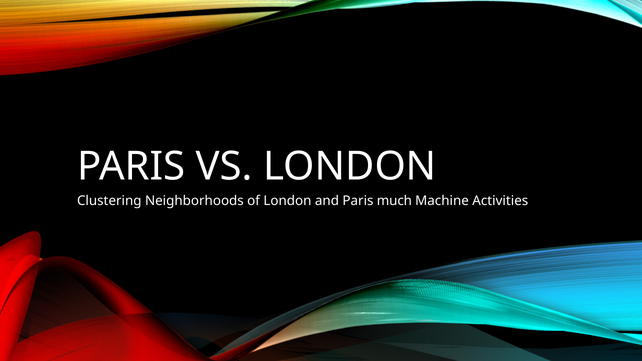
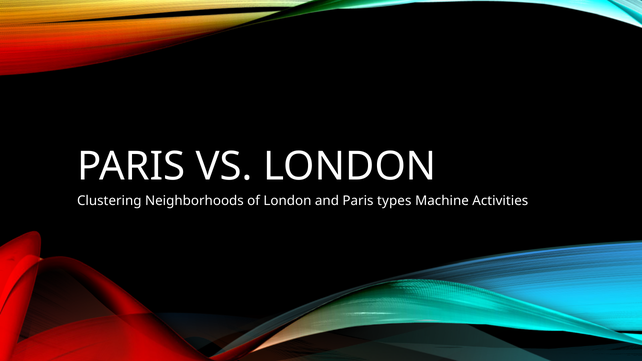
much: much -> types
